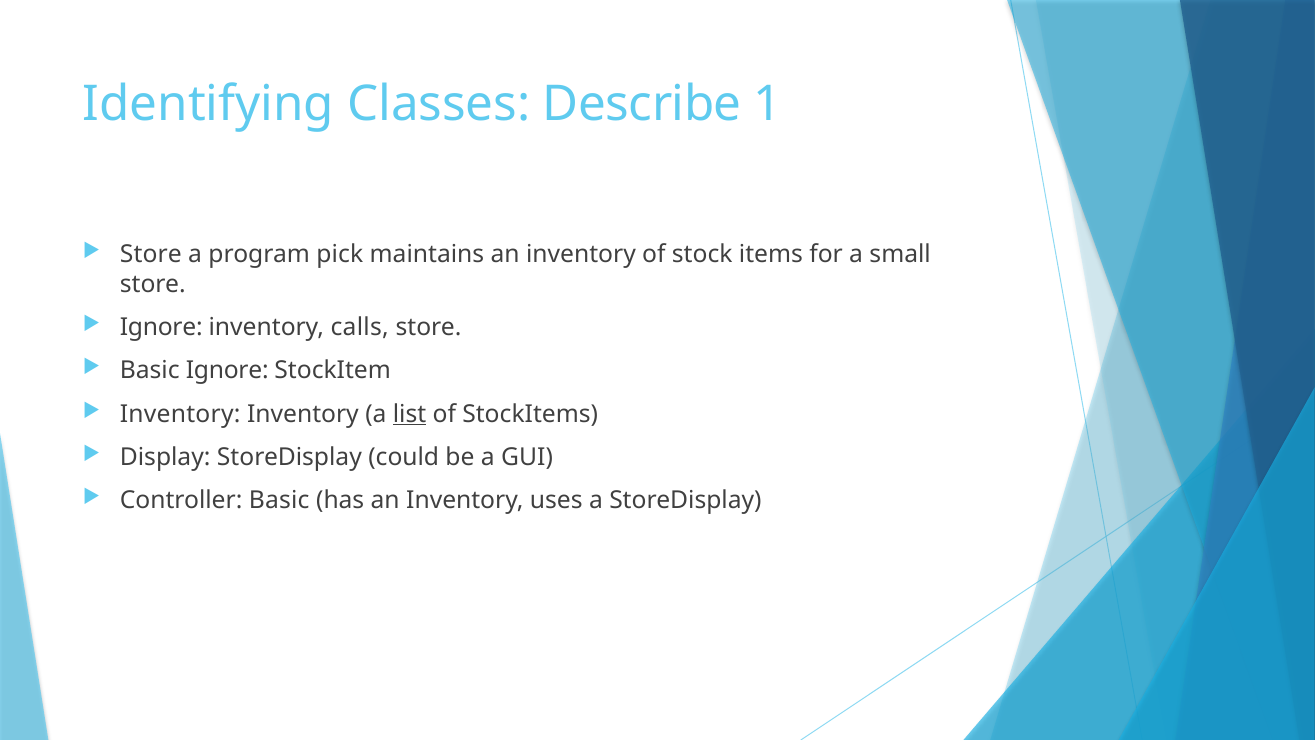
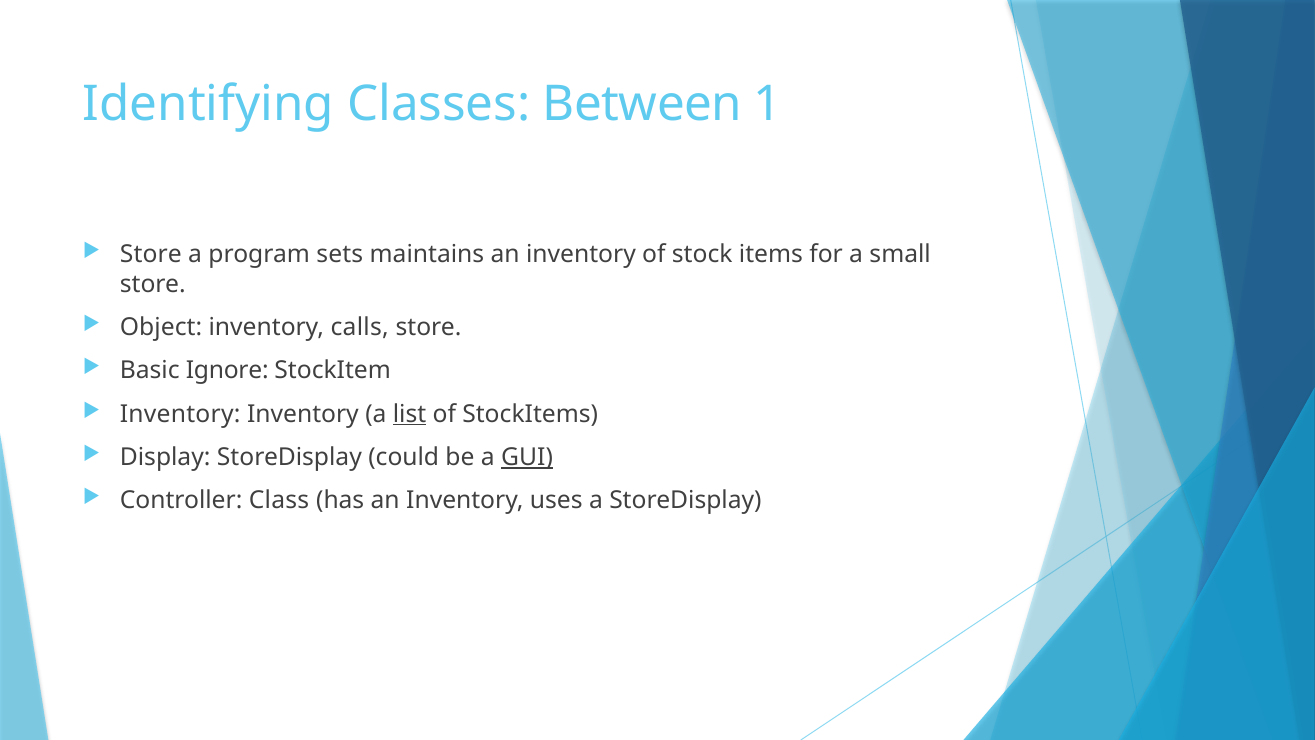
Describe: Describe -> Between
pick: pick -> sets
Ignore at (161, 327): Ignore -> Object
GUI underline: none -> present
Controller Basic: Basic -> Class
